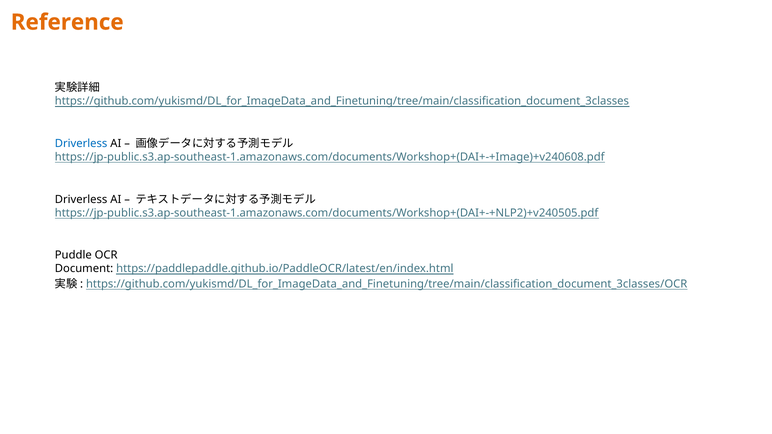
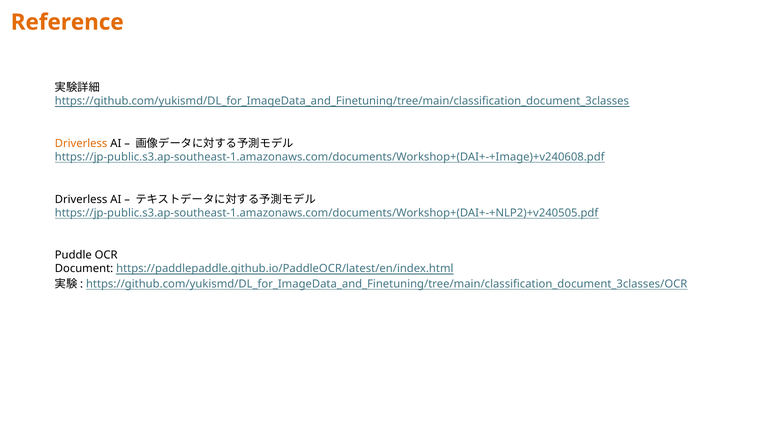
Driverless at (81, 144) colour: blue -> orange
